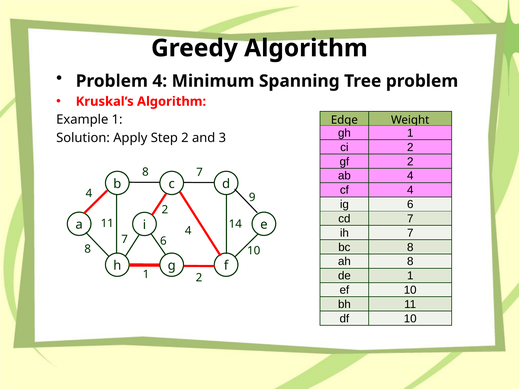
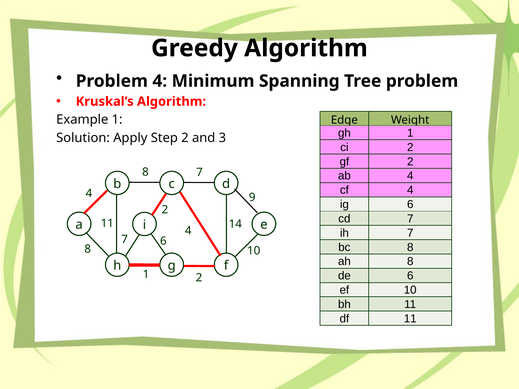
de 1: 1 -> 6
df 10: 10 -> 11
